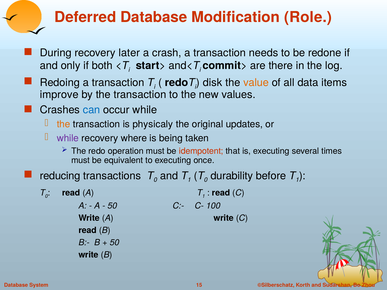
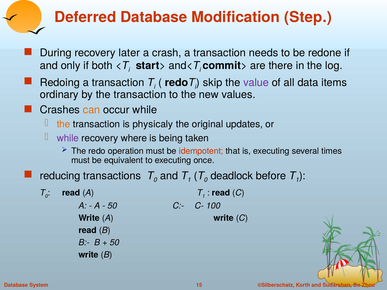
Role: Role -> Step
disk: disk -> skip
value colour: orange -> purple
improve: improve -> ordinary
can colour: blue -> orange
durability: durability -> deadlock
